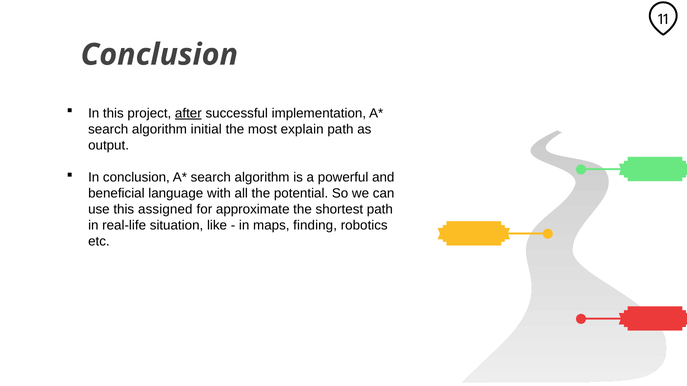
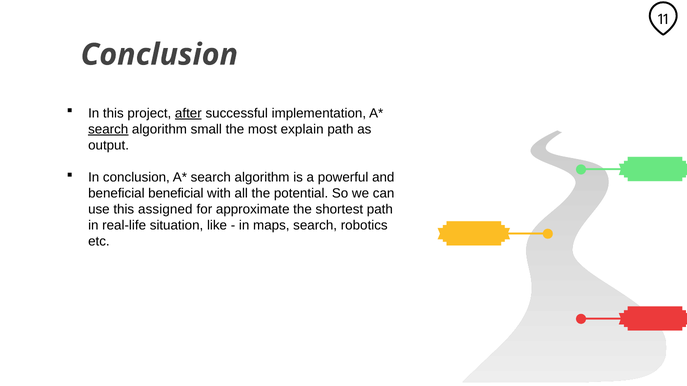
search at (108, 129) underline: none -> present
initial: initial -> small
beneficial language: language -> beneficial
maps finding: finding -> search
